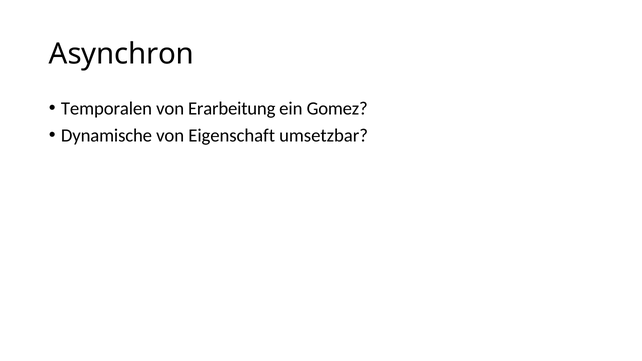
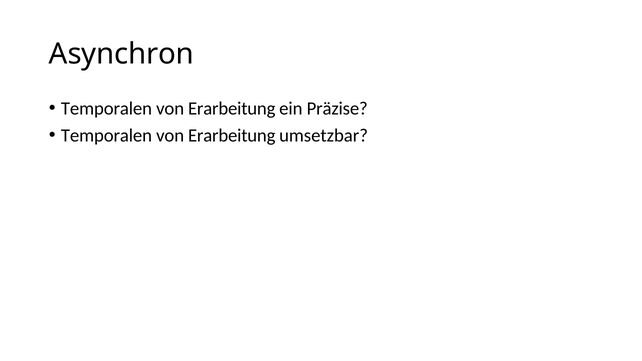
Gomez: Gomez -> Präzise
Dynamische at (107, 135): Dynamische -> Temporalen
Eigenschaft at (232, 135): Eigenschaft -> Erarbeitung
